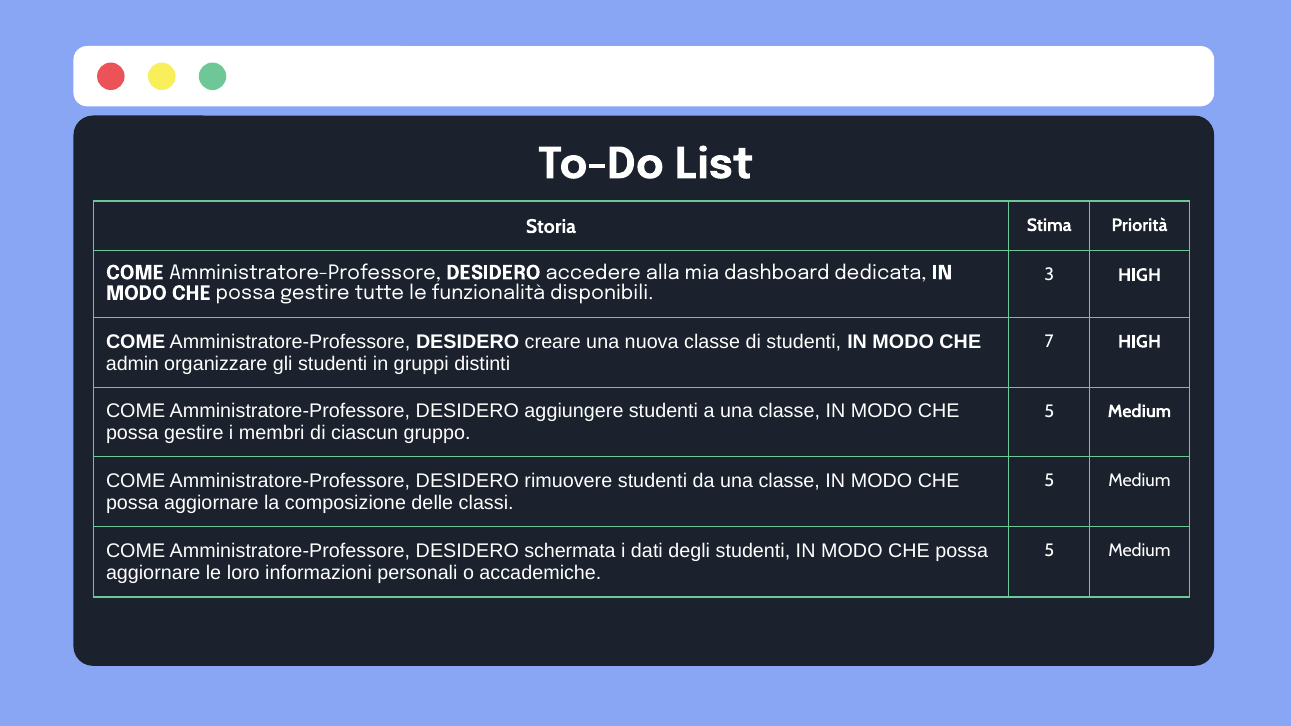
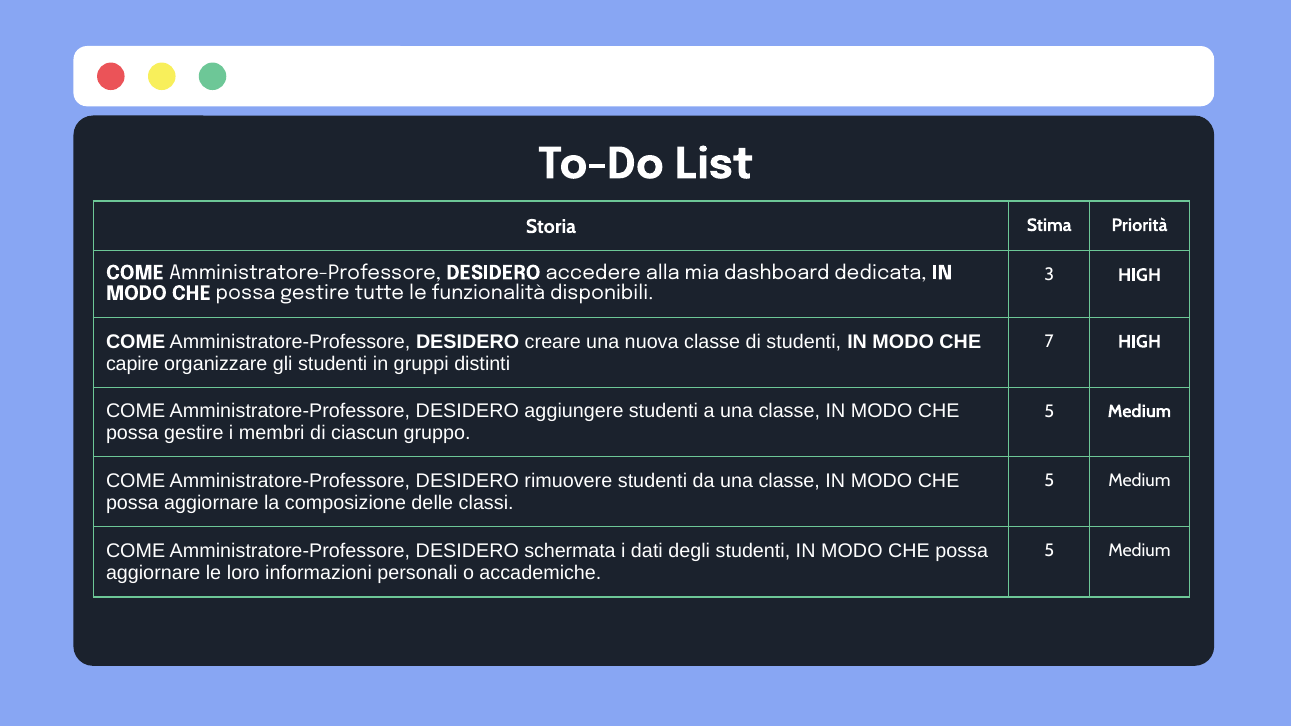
admin: admin -> capire
